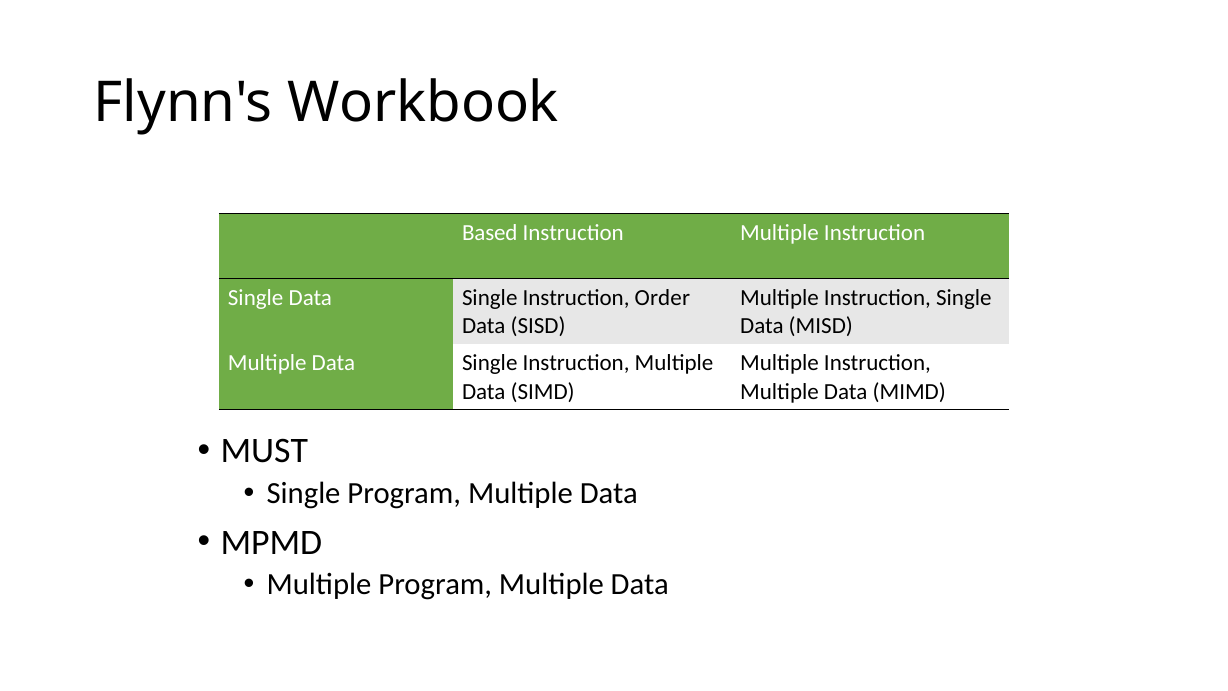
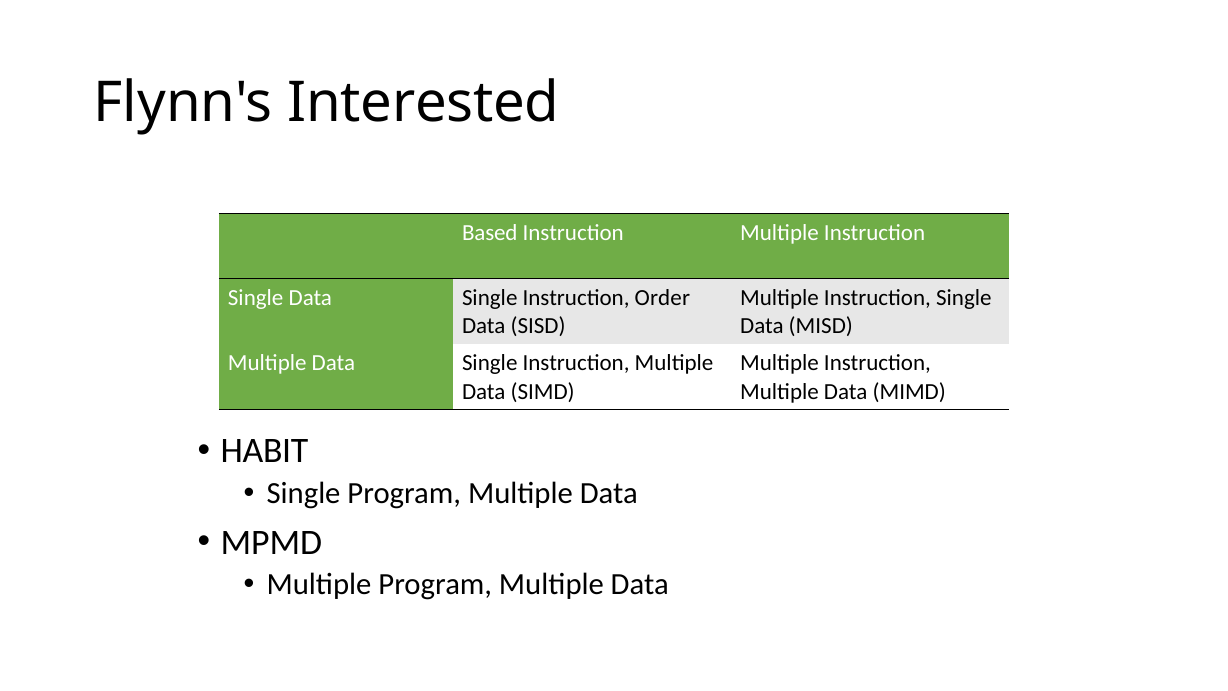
Workbook: Workbook -> Interested
MUST: MUST -> HABIT
